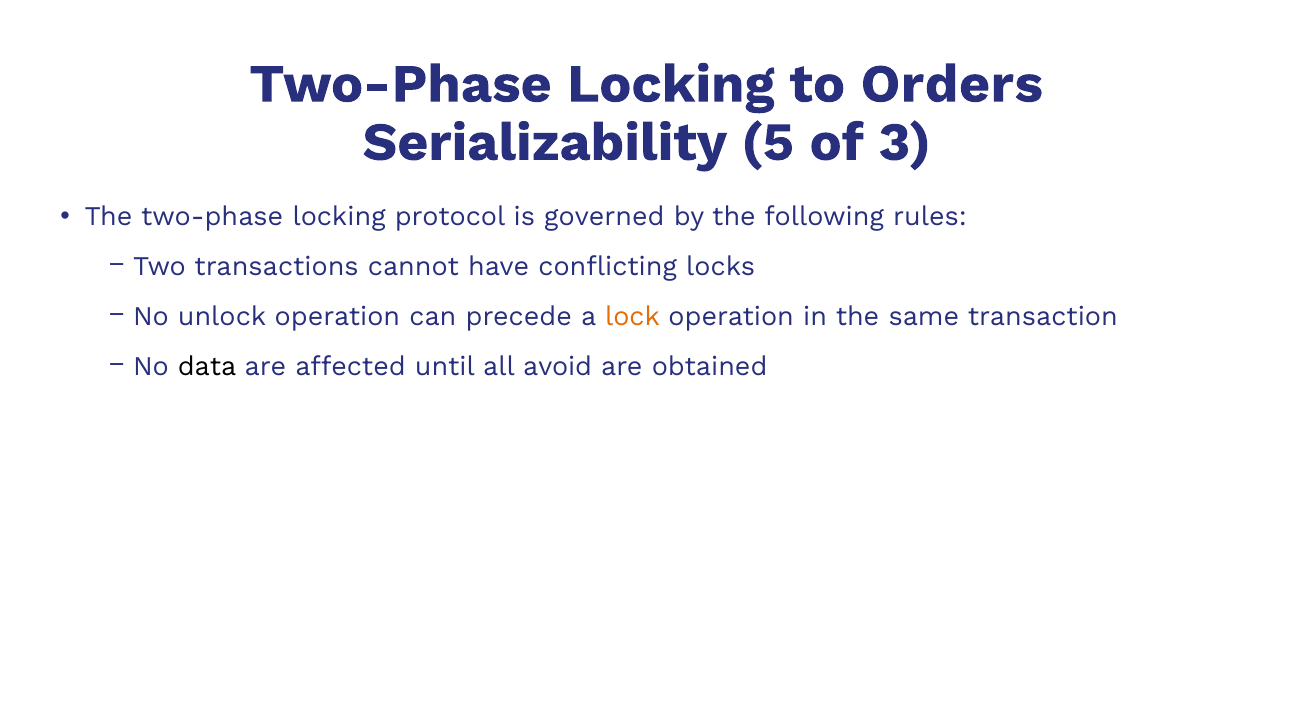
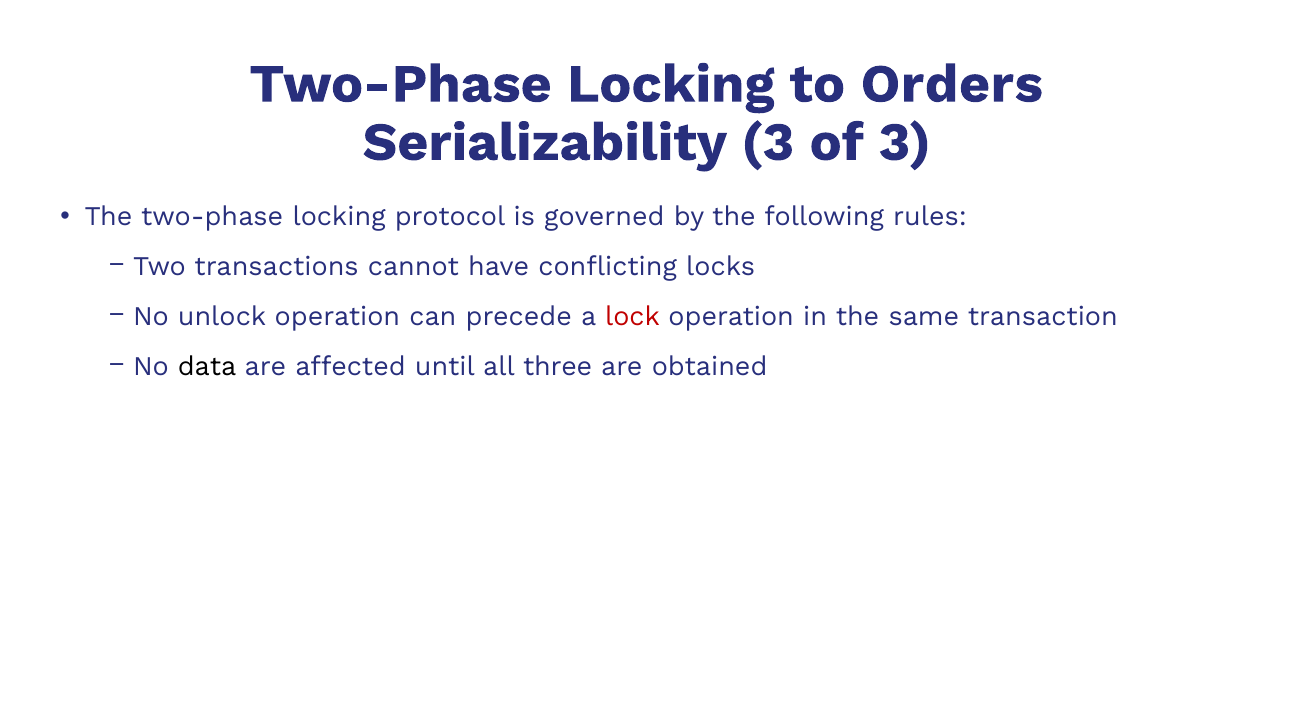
Serializability 5: 5 -> 3
lock colour: orange -> red
avoid: avoid -> three
